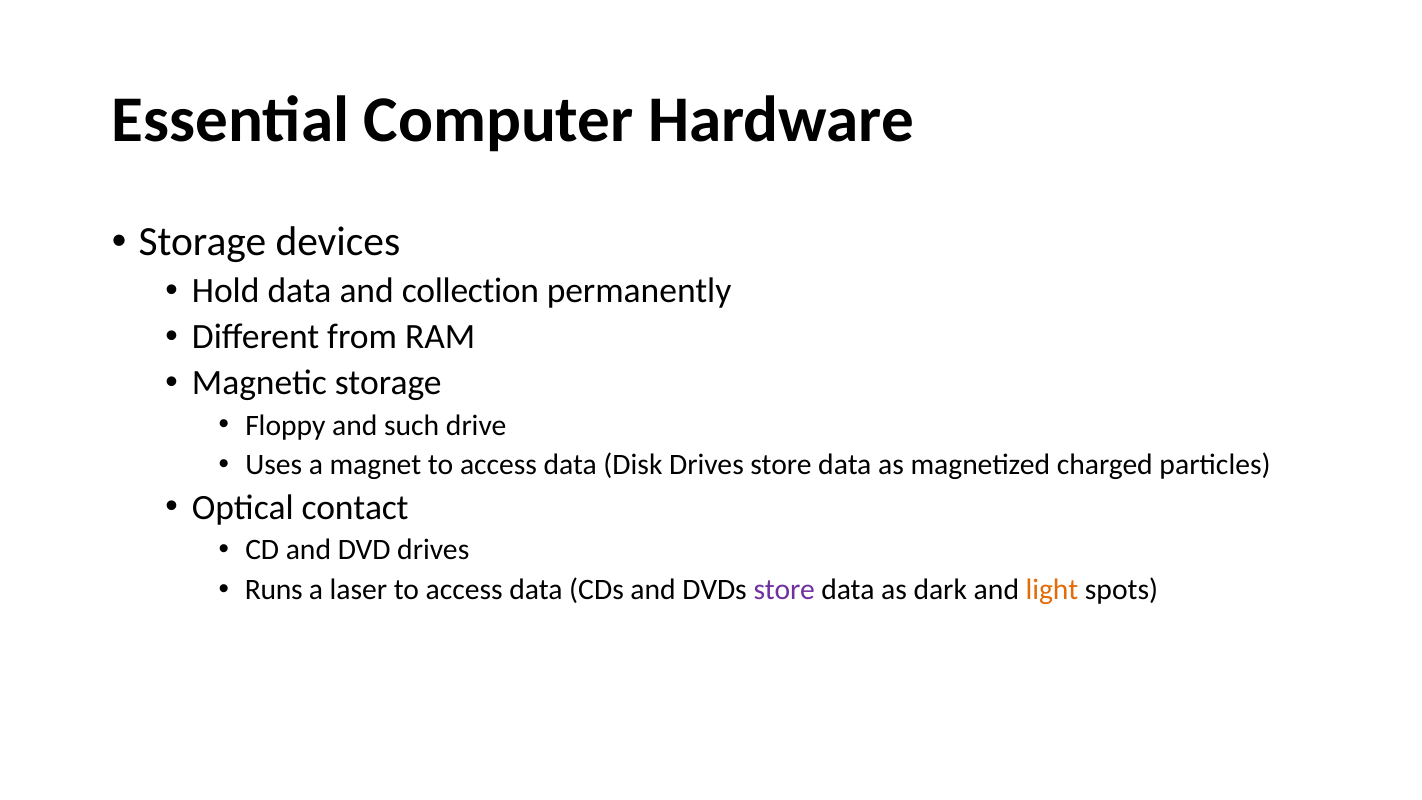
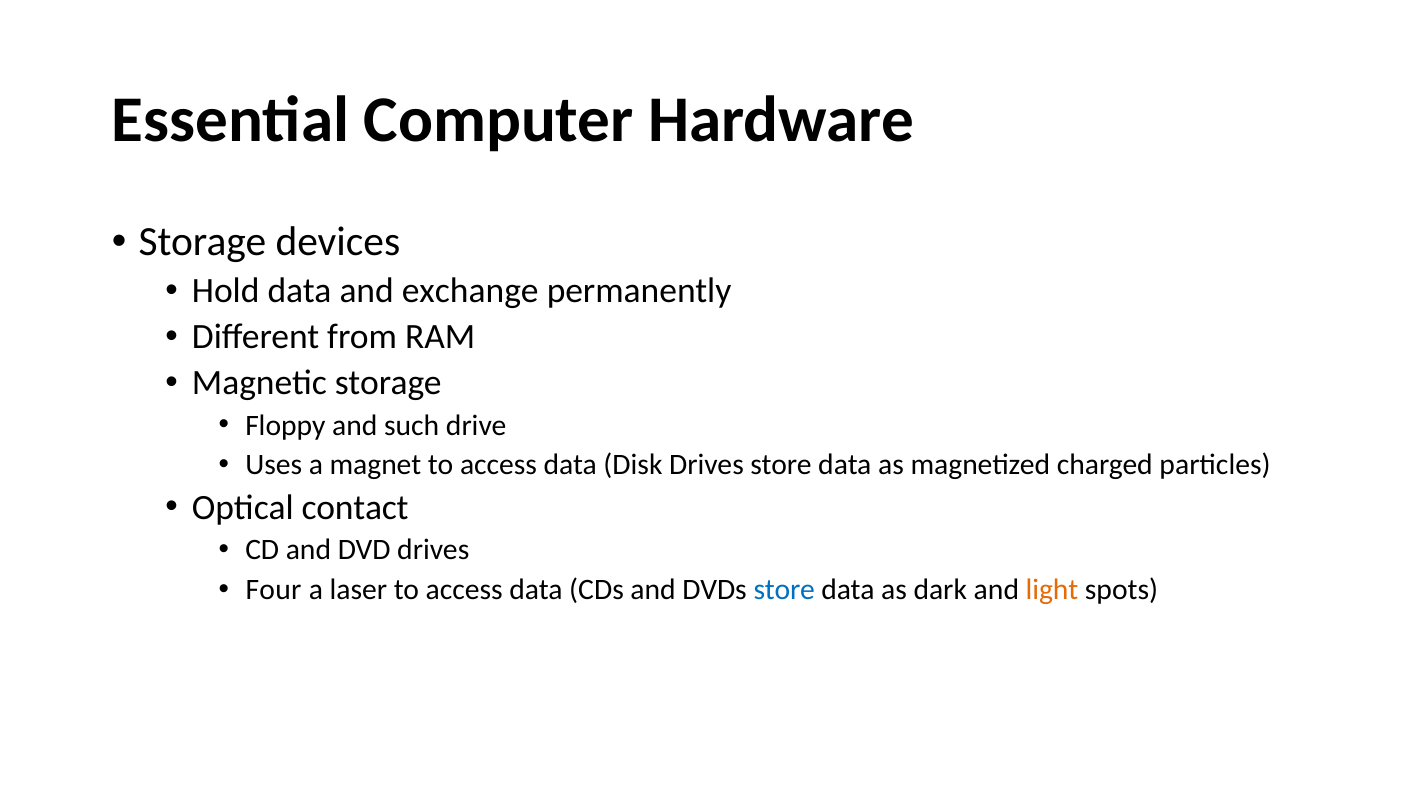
collection: collection -> exchange
Runs: Runs -> Four
store at (784, 589) colour: purple -> blue
